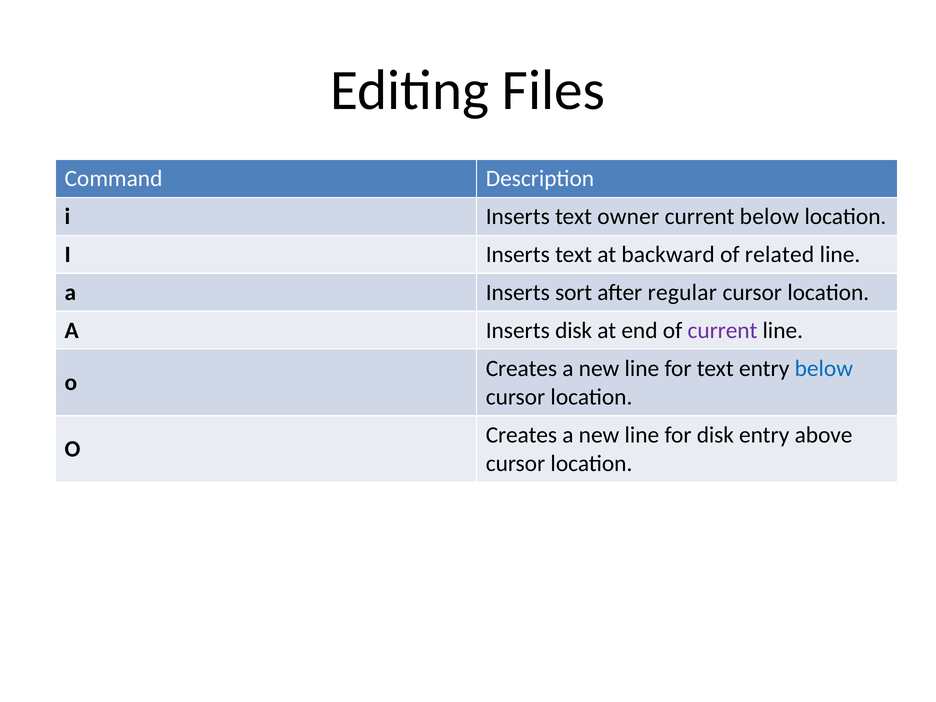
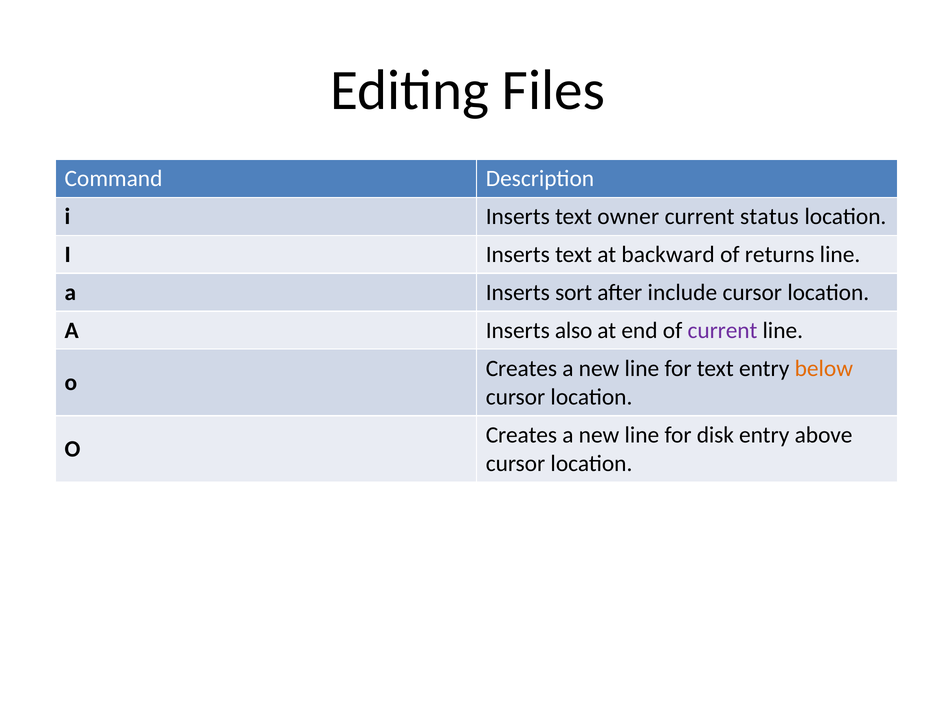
current below: below -> status
related: related -> returns
regular: regular -> include
Inserts disk: disk -> also
below at (824, 368) colour: blue -> orange
